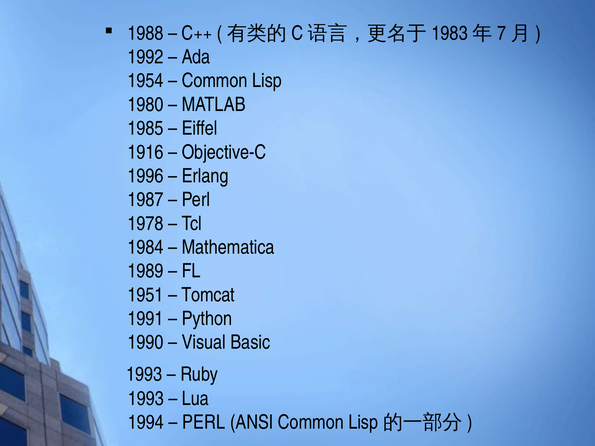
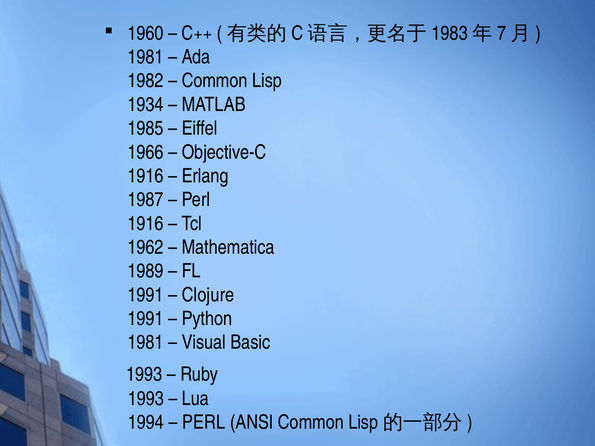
1988: 1988 -> 1960
1992 at (146, 57): 1992 -> 1981
1954: 1954 -> 1982
1980: 1980 -> 1934
1916: 1916 -> 1966
1996 at (146, 176): 1996 -> 1916
1978 at (146, 224): 1978 -> 1916
1984: 1984 -> 1962
1951 at (146, 295): 1951 -> 1991
Tomcat: Tomcat -> Clojure
1990 at (146, 343): 1990 -> 1981
